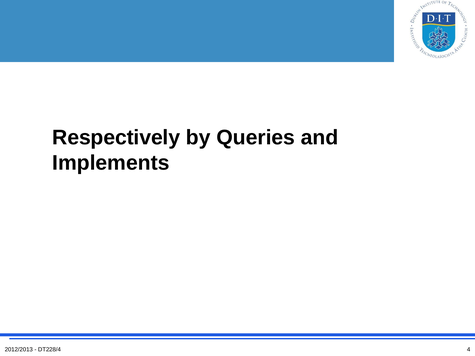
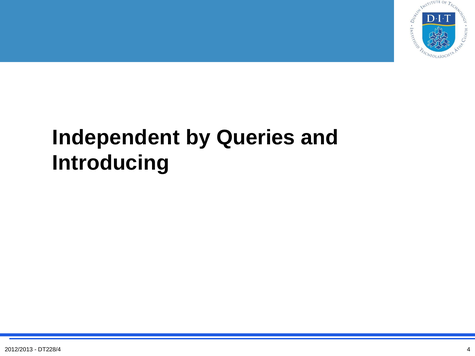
Respectively: Respectively -> Independent
Implements: Implements -> Introducing
